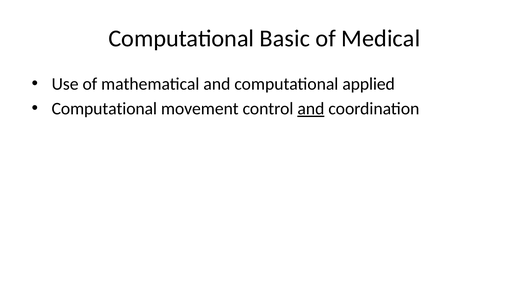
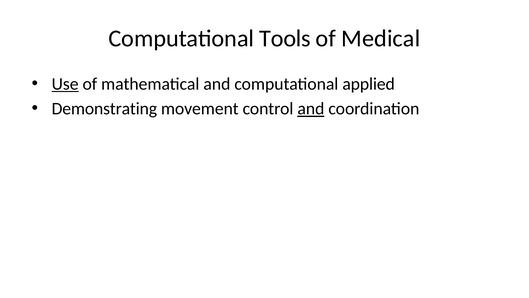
Basic: Basic -> Tools
Use underline: none -> present
Computational at (104, 109): Computational -> Demonstrating
